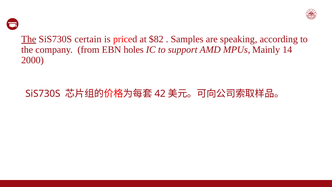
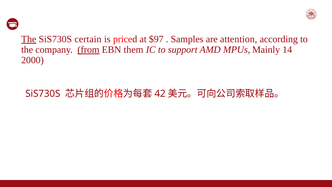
$82: $82 -> $97
speaking: speaking -> attention
from underline: none -> present
holes: holes -> them
